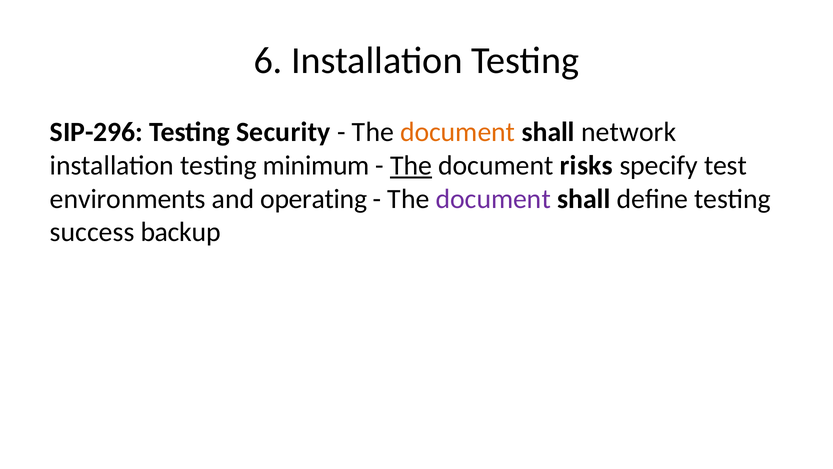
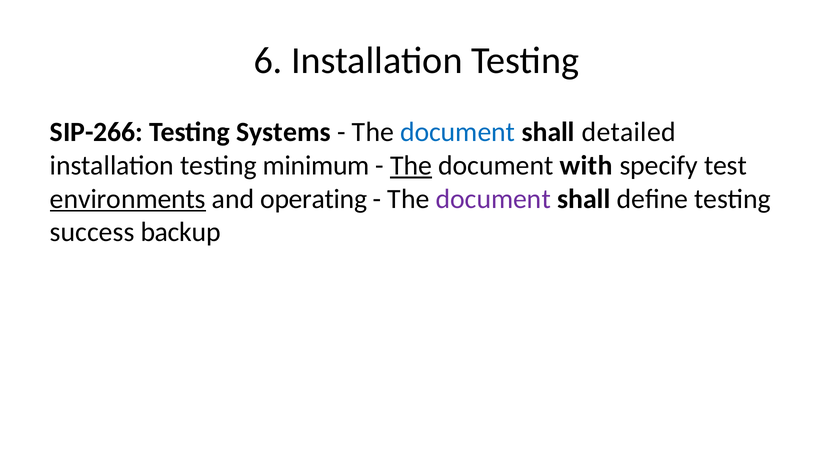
SIP-296: SIP-296 -> SIP-266
Security: Security -> Systems
document at (458, 132) colour: orange -> blue
network: network -> detailed
risks: risks -> with
environments underline: none -> present
